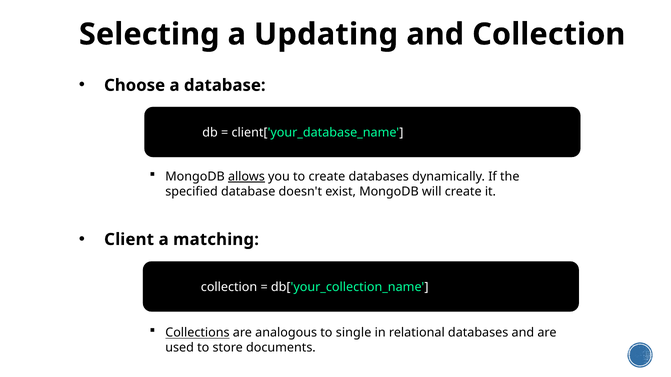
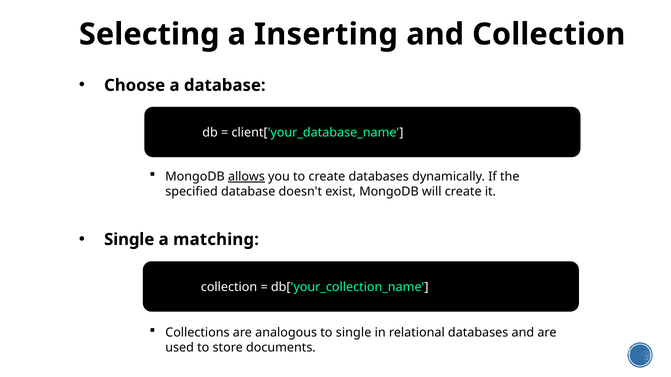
Updating: Updating -> Inserting
Client at (129, 240): Client -> Single
Collections underline: present -> none
